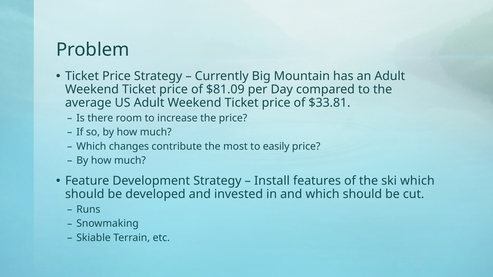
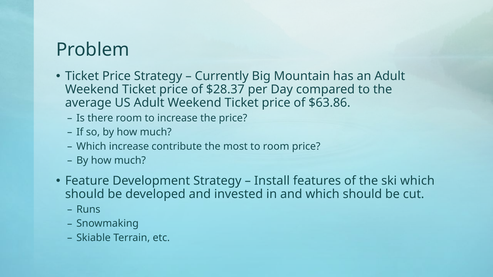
$81.09: $81.09 -> $28.37
$33.81: $33.81 -> $63.86
Which changes: changes -> increase
to easily: easily -> room
